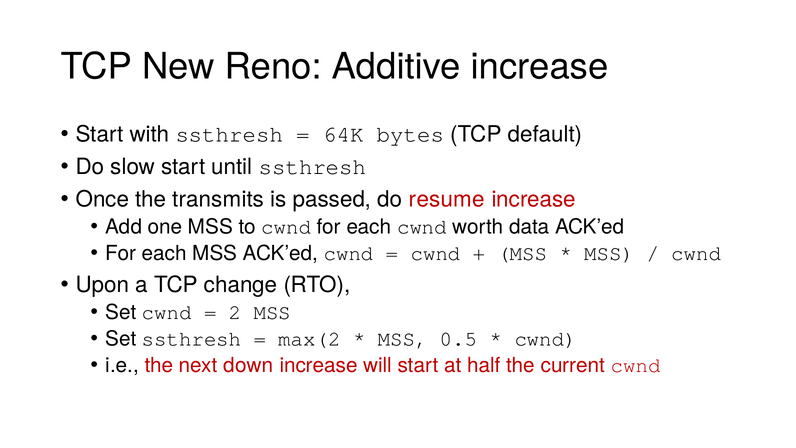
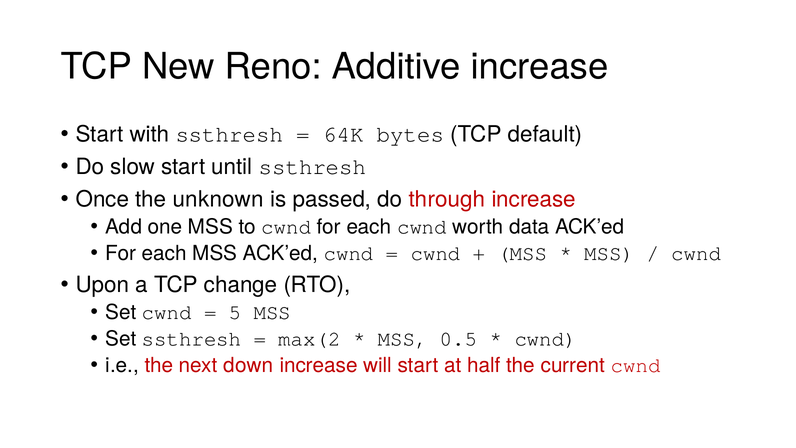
transmits: transmits -> unknown
resume: resume -> through
2: 2 -> 5
